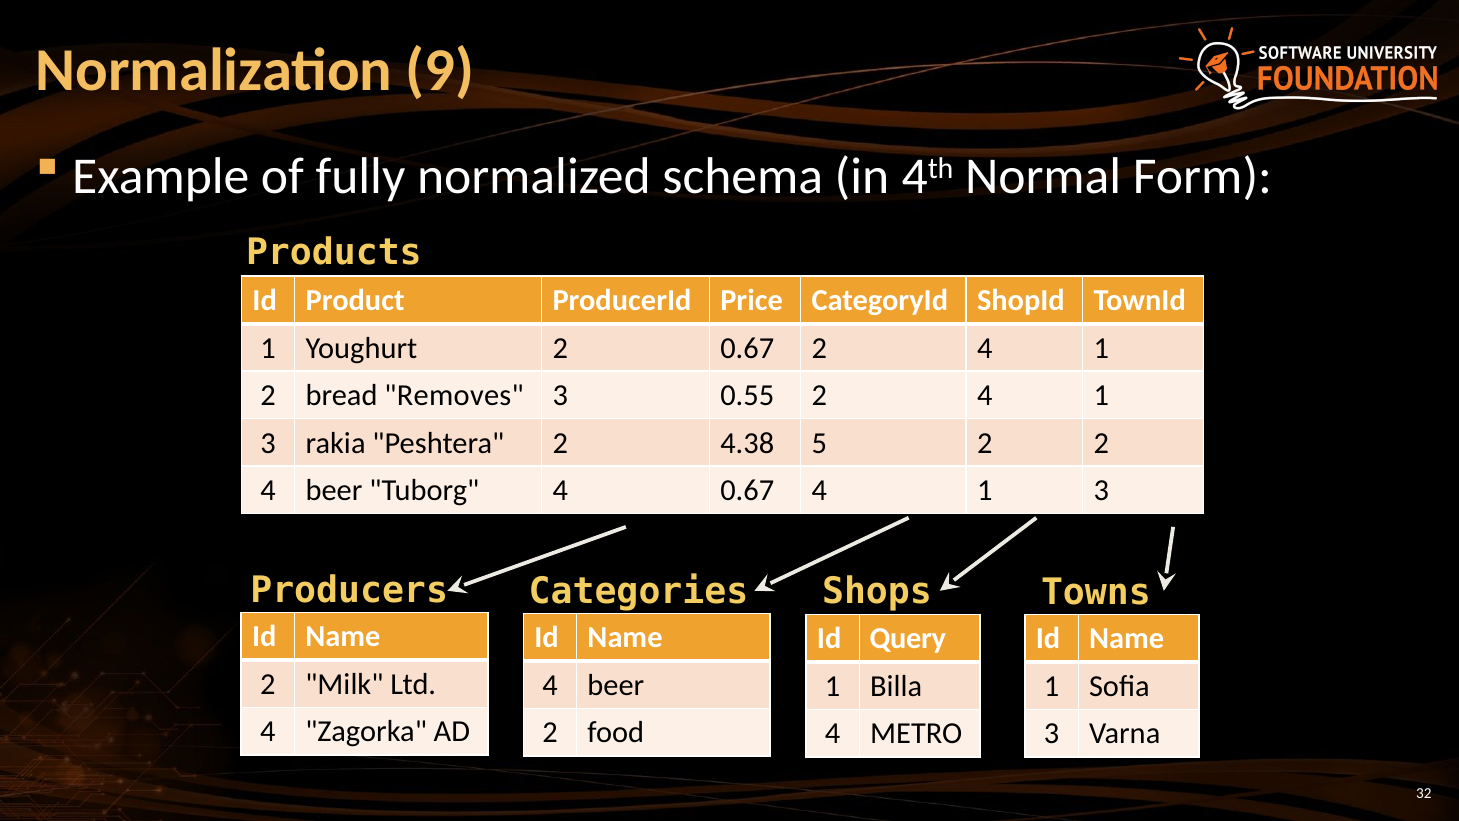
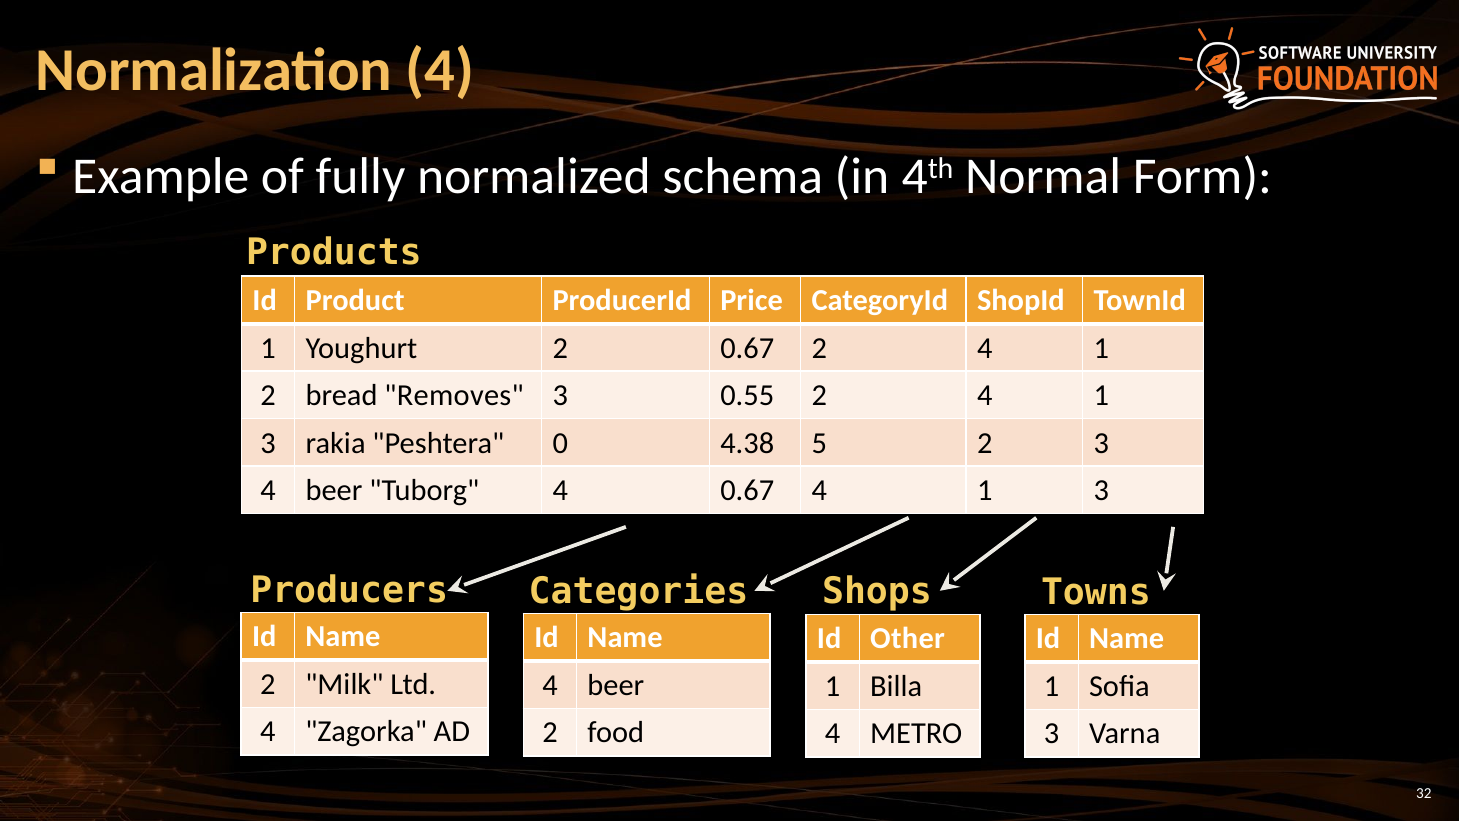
Normalization 9: 9 -> 4
Peshtera 2: 2 -> 0
2 2: 2 -> 3
Query: Query -> Other
